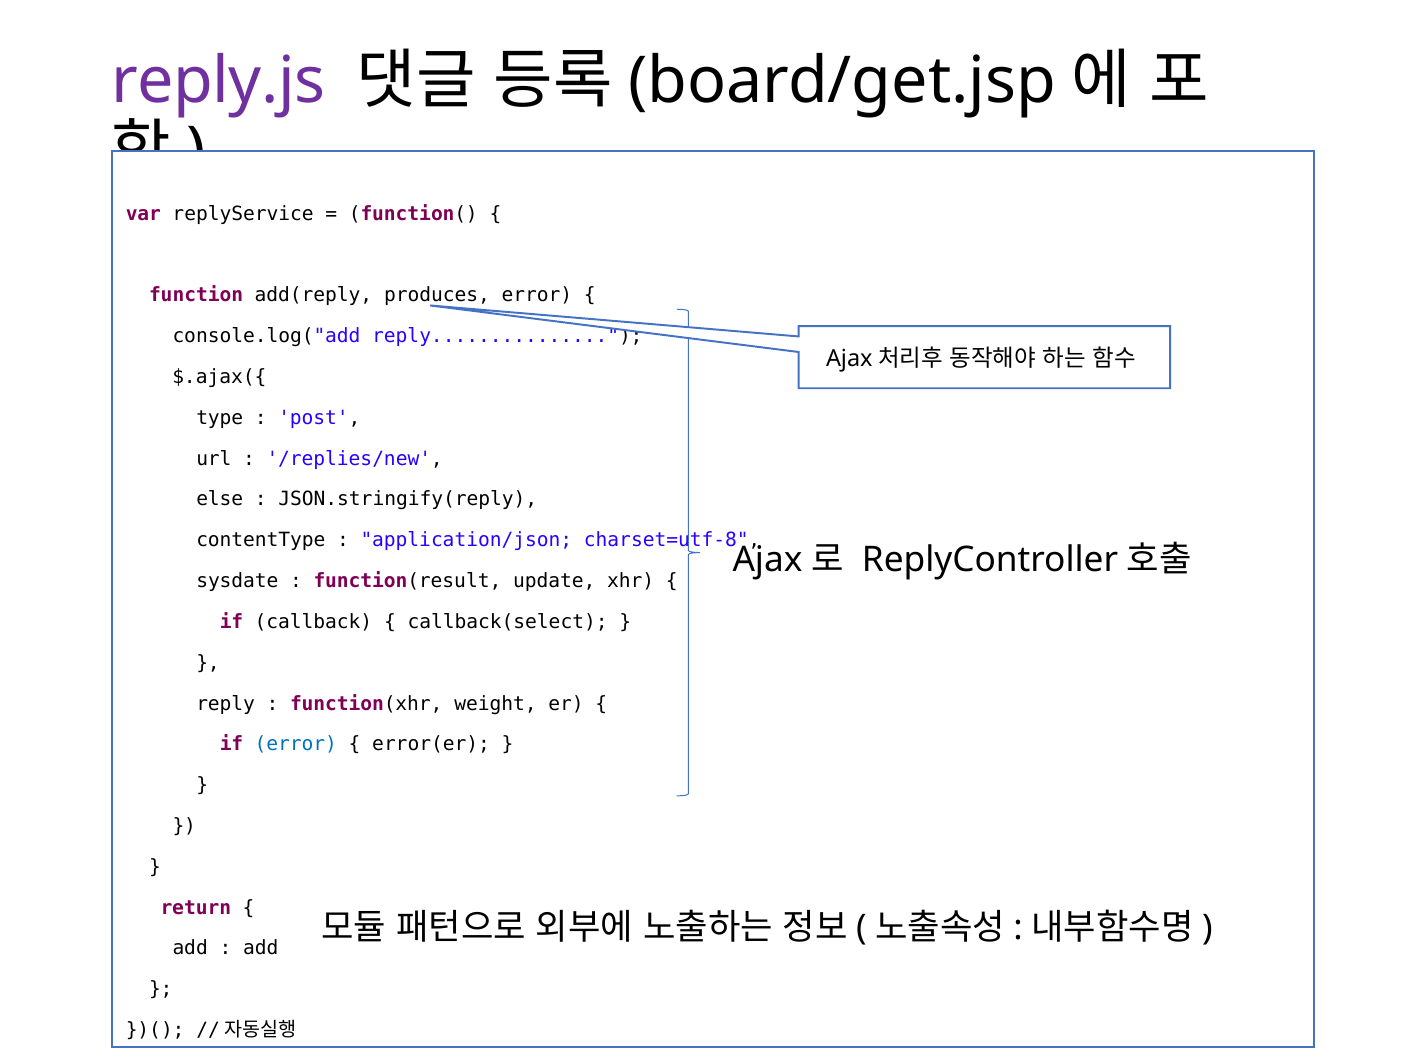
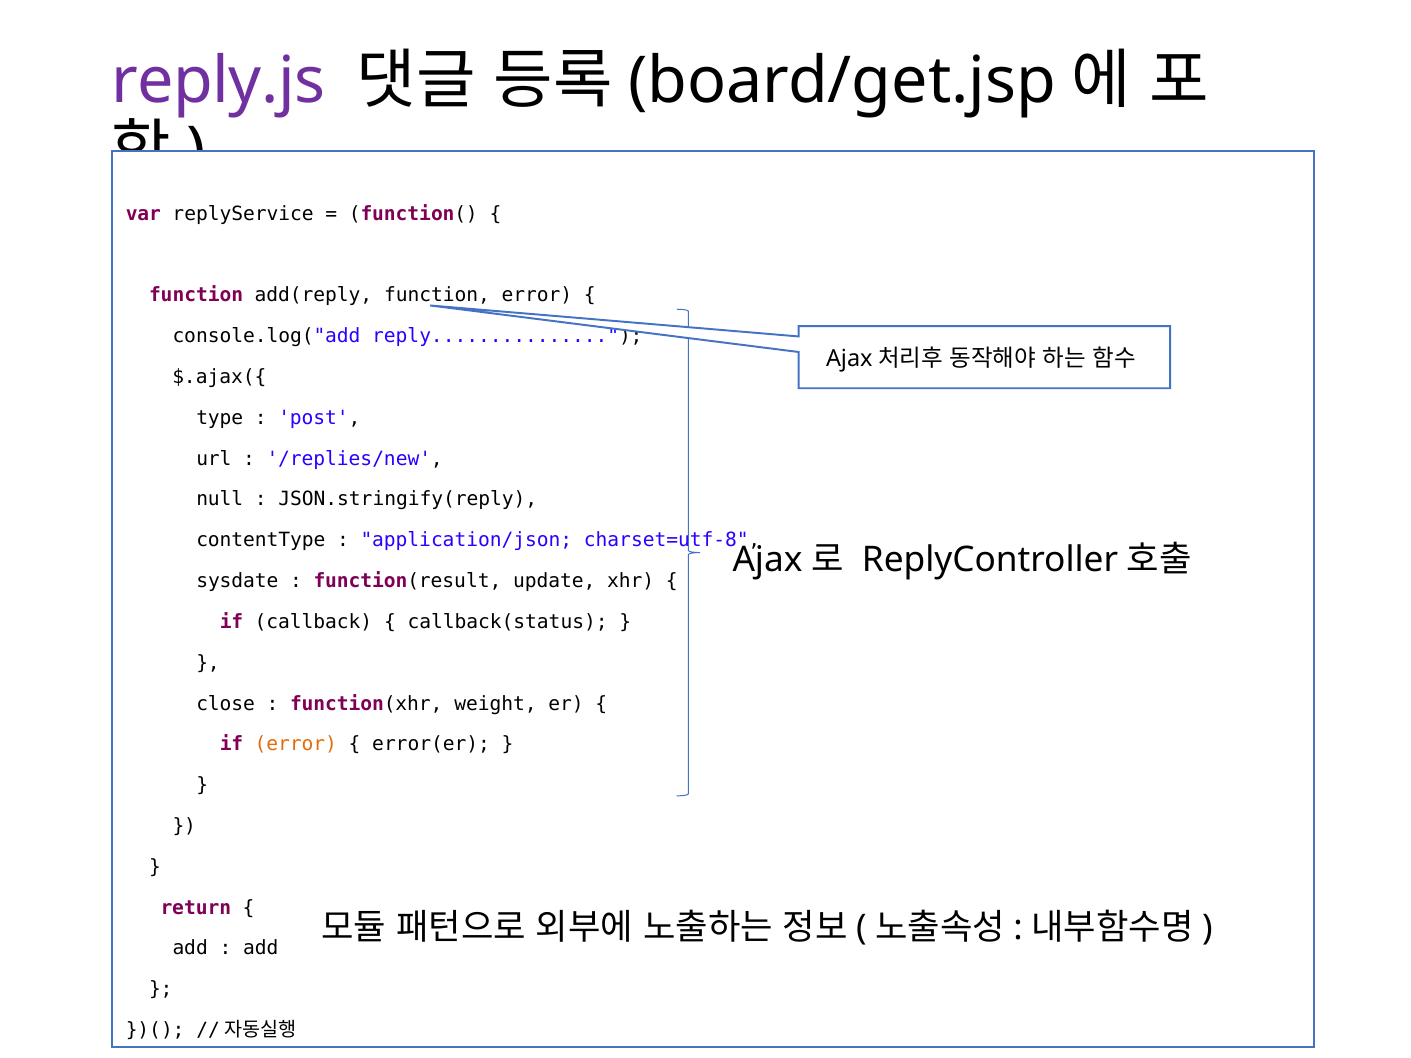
add(reply produces: produces -> function
else: else -> null
callback(select: callback(select -> callback(status
reply at (226, 704): reply -> close
error at (296, 745) colour: blue -> orange
